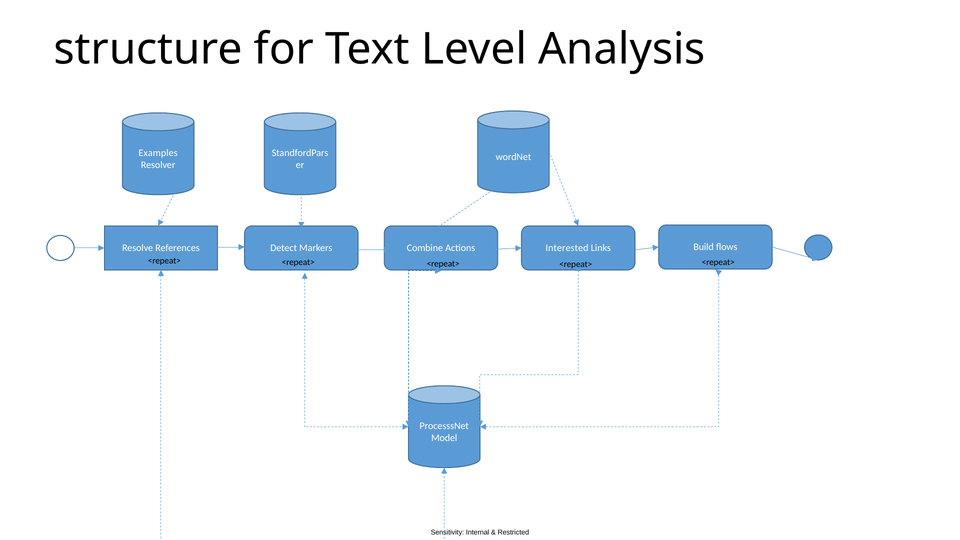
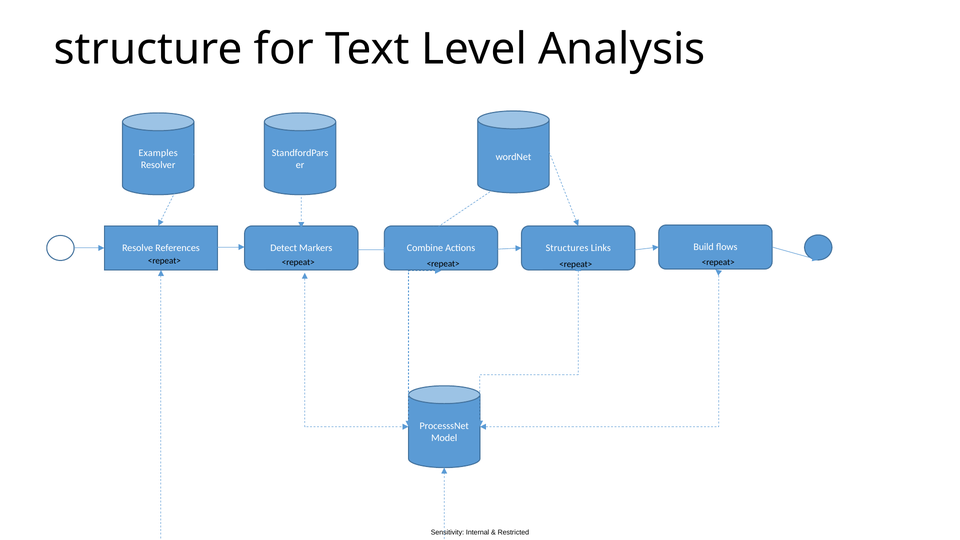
Interested: Interested -> Structures
